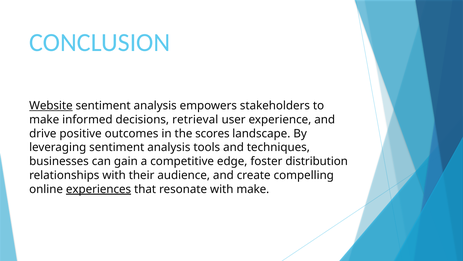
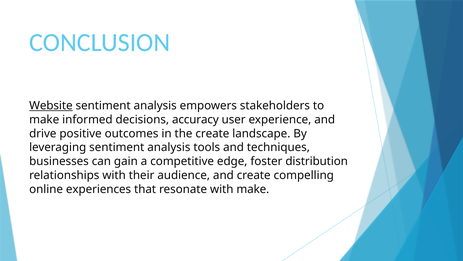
retrieval: retrieval -> accuracy
the scores: scores -> create
experiences underline: present -> none
